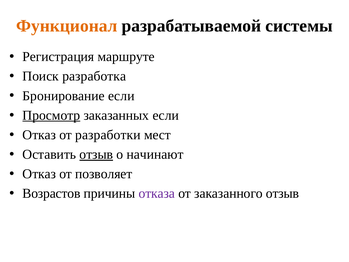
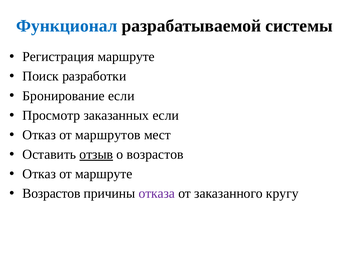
Функционал colour: orange -> blue
разработка: разработка -> разработки
Просмотр underline: present -> none
разработки: разработки -> маршрутов
о начинают: начинают -> возрастов
от позволяет: позволяет -> маршруте
заказанного отзыв: отзыв -> кругу
